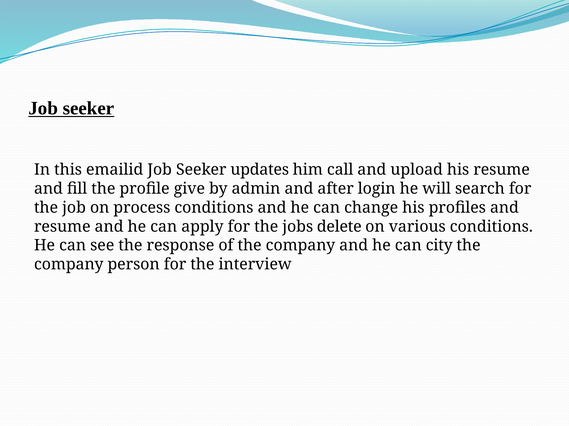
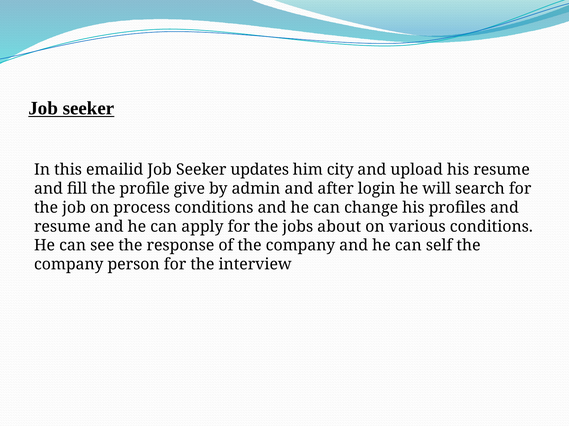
call: call -> city
delete: delete -> about
city: city -> self
